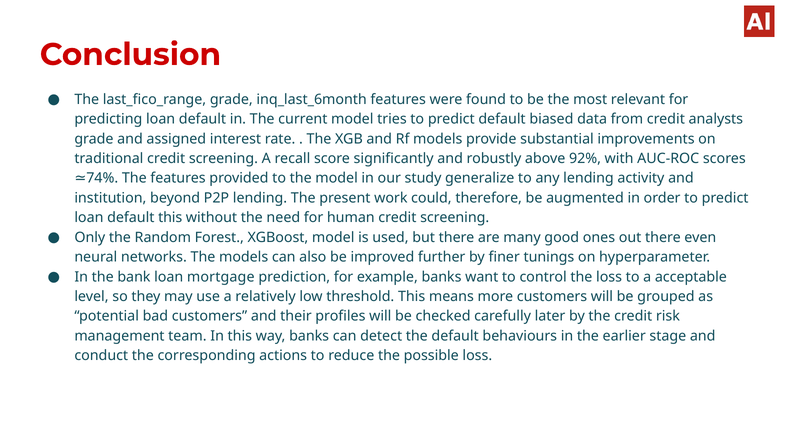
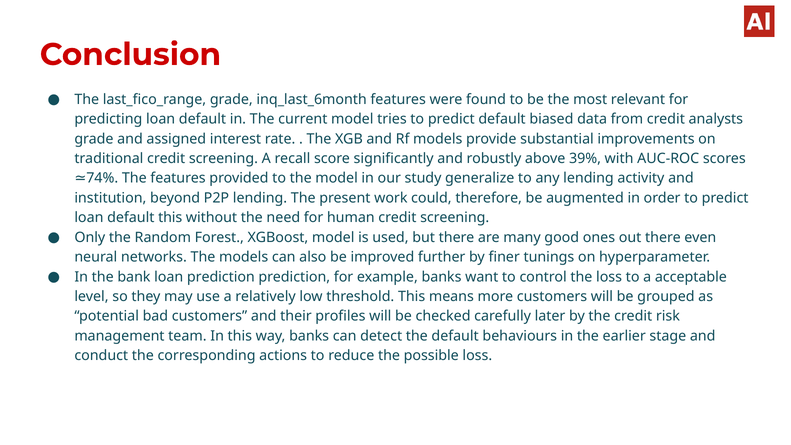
92%: 92% -> 39%
loan mortgage: mortgage -> prediction
